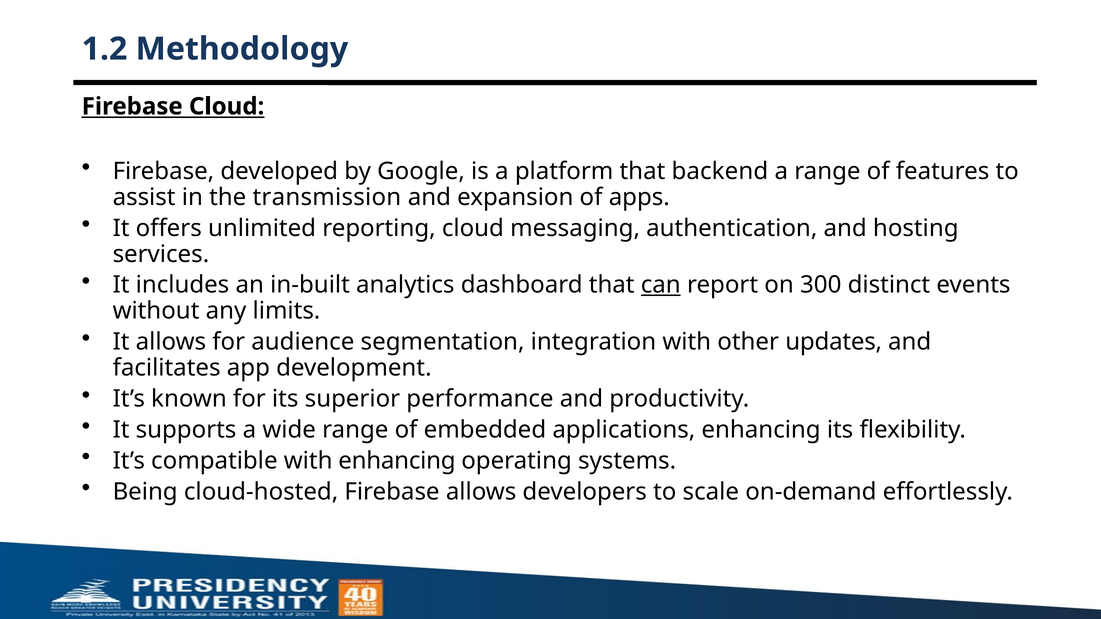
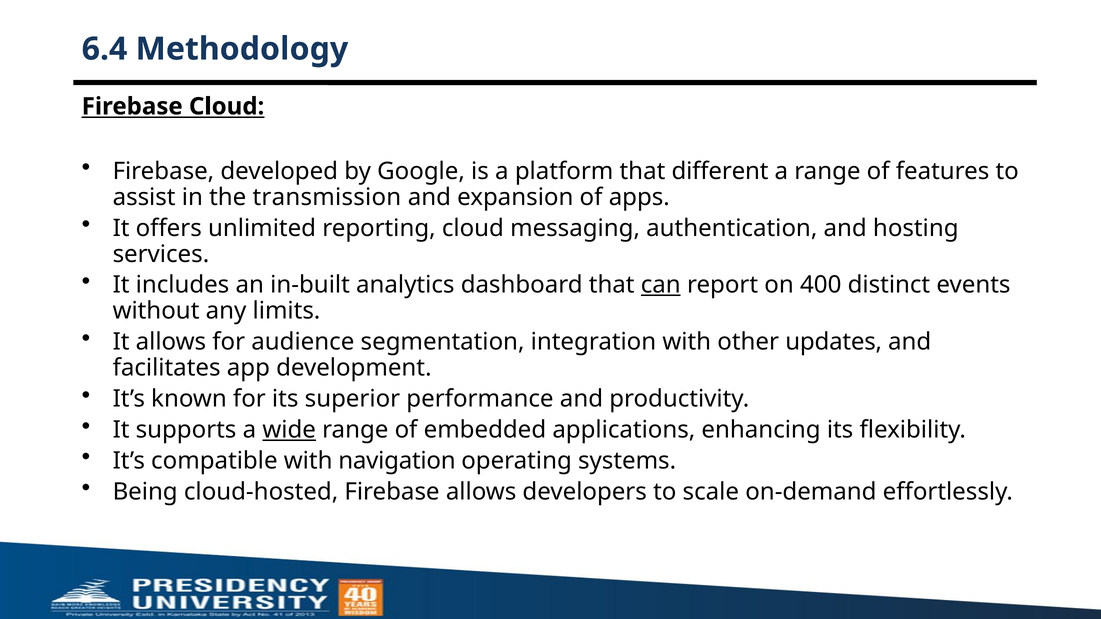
1.2: 1.2 -> 6.4
backend: backend -> different
300: 300 -> 400
wide underline: none -> present
with enhancing: enhancing -> navigation
